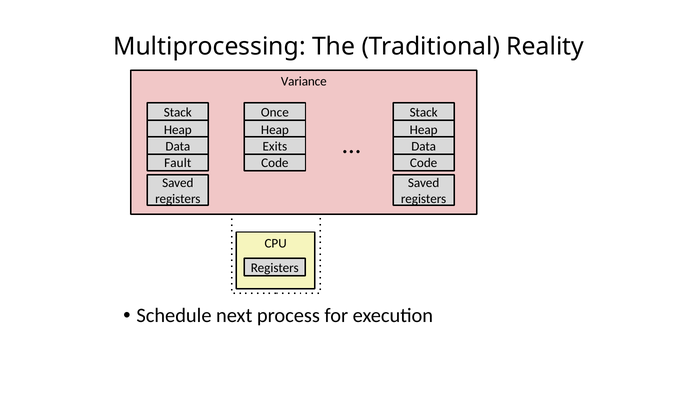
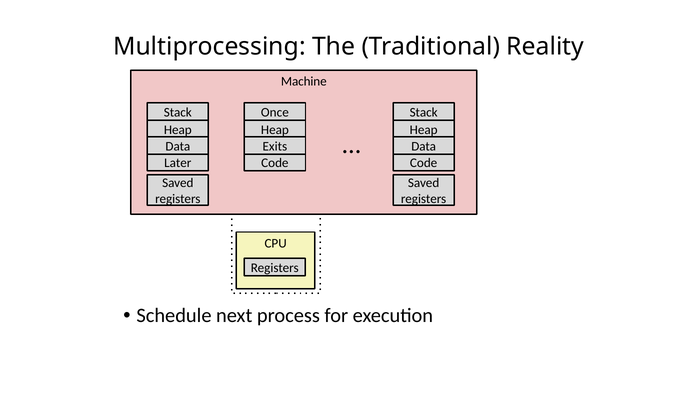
Variance: Variance -> Machine
Fault: Fault -> Later
